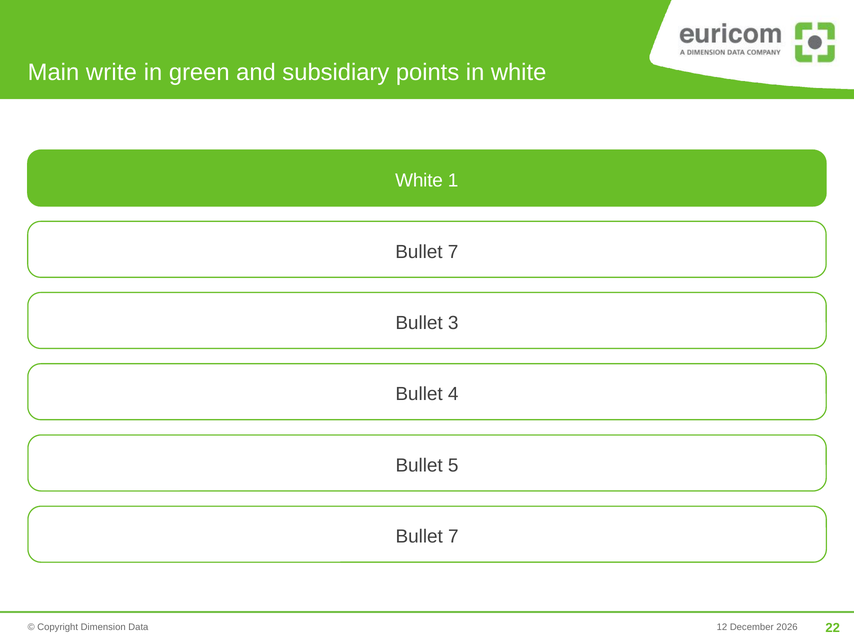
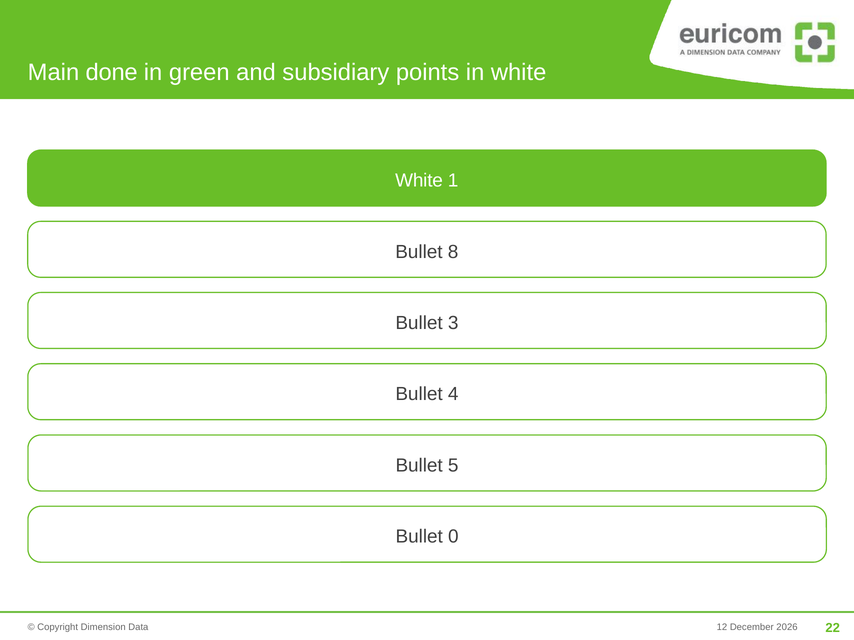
write: write -> done
7 at (453, 252): 7 -> 8
7 at (453, 537): 7 -> 0
